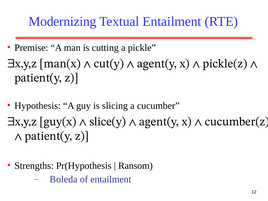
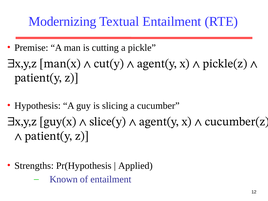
Ransom: Ransom -> Applied
Boleda: Boleda -> Known
